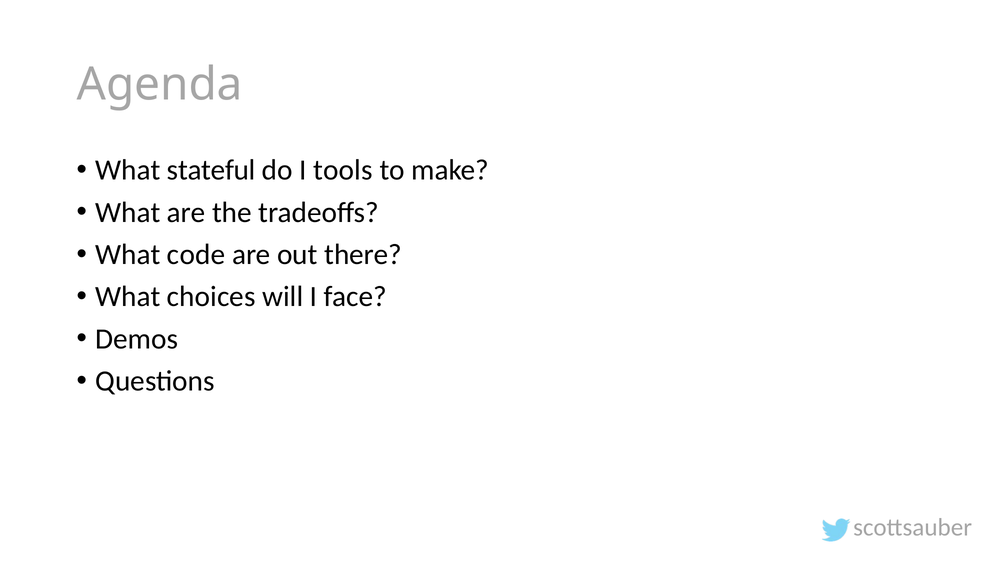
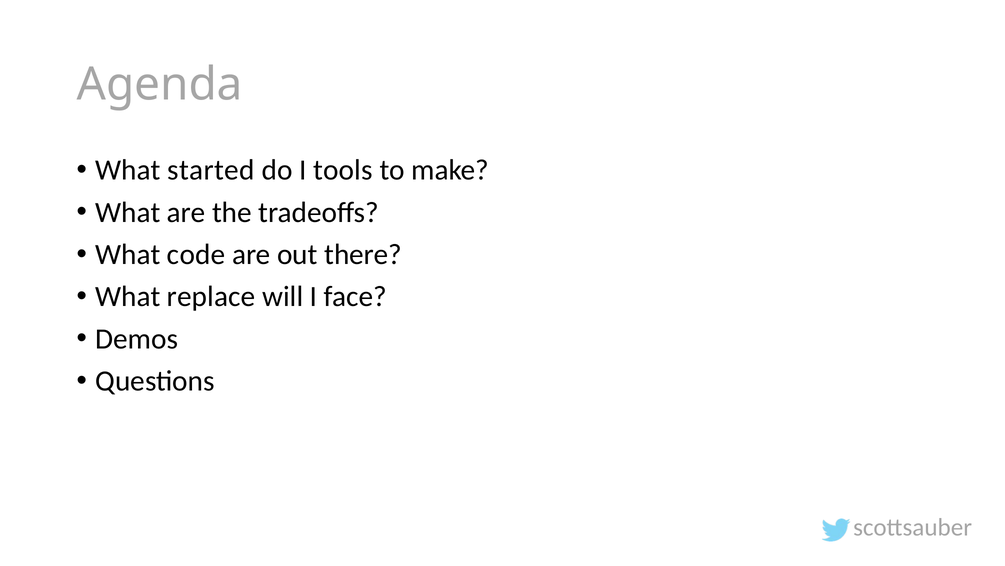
stateful: stateful -> started
choices: choices -> replace
